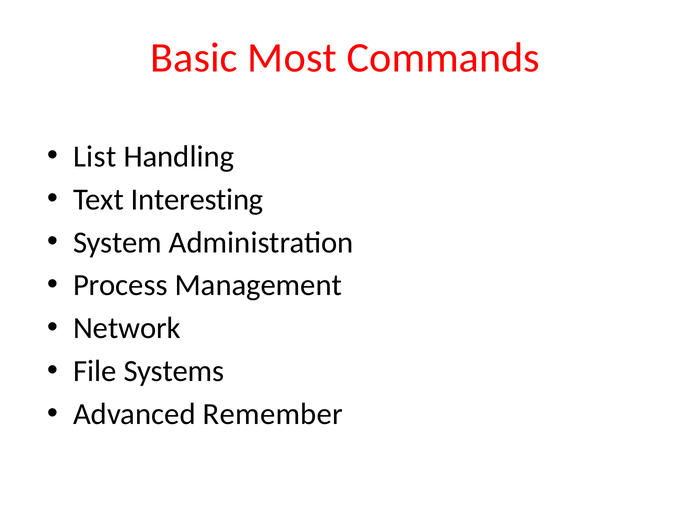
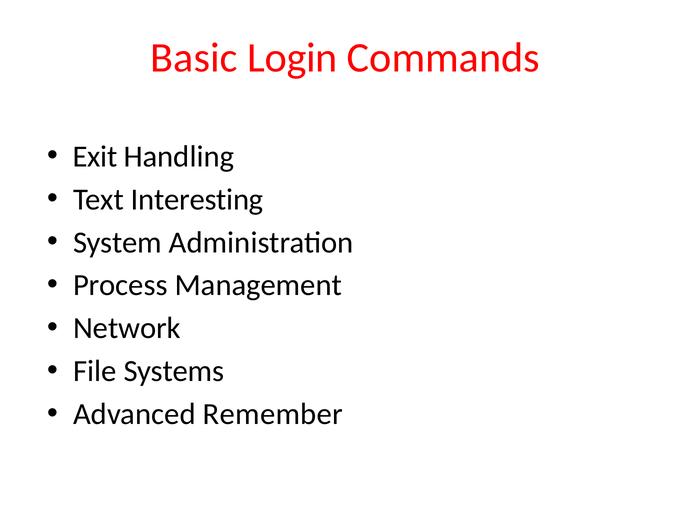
Most: Most -> Login
List: List -> Exit
